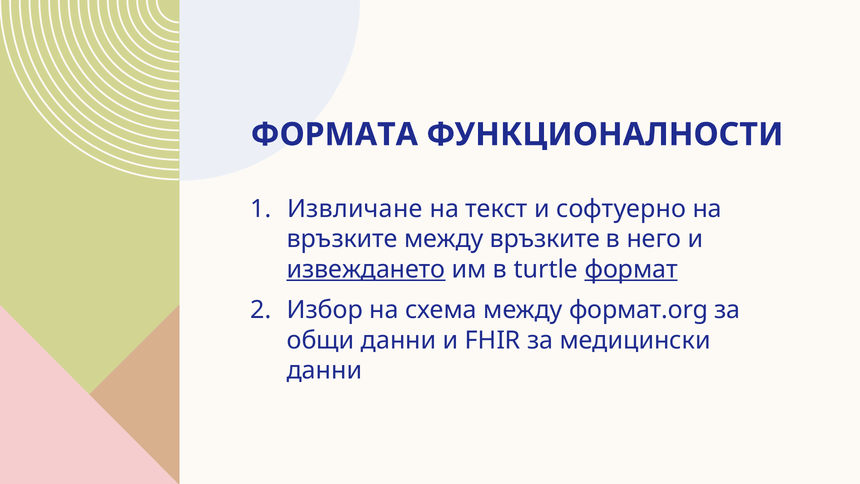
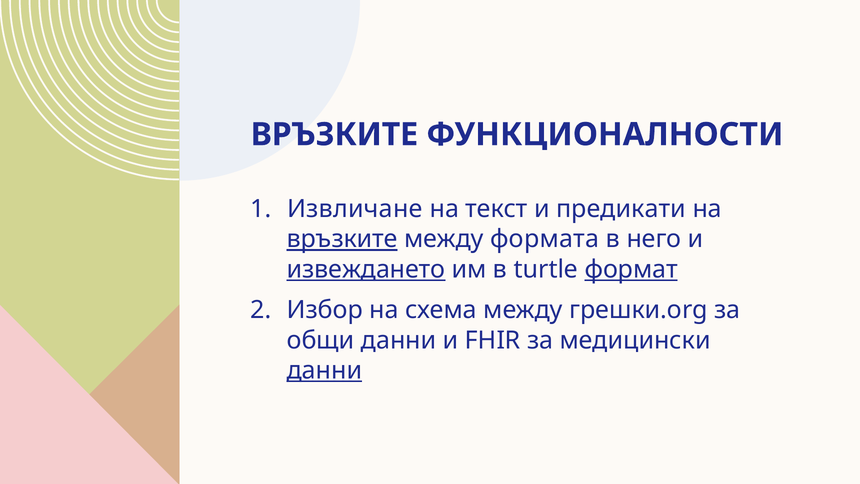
ФОРМАТА at (334, 134): ФОРМАТА -> ВРЪЗКИТЕ
софтуерно: софтуерно -> предикати
връзките at (342, 239) underline: none -> present
между връзките: връзките -> формата
формат.org: формат.org -> грешки.org
данни at (324, 370) underline: none -> present
